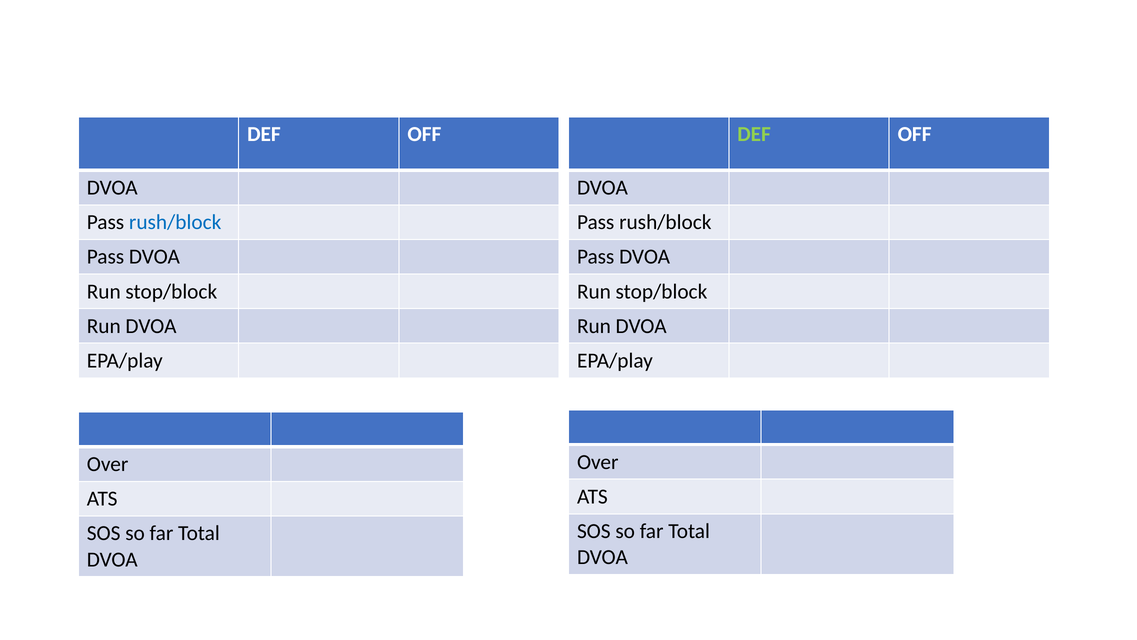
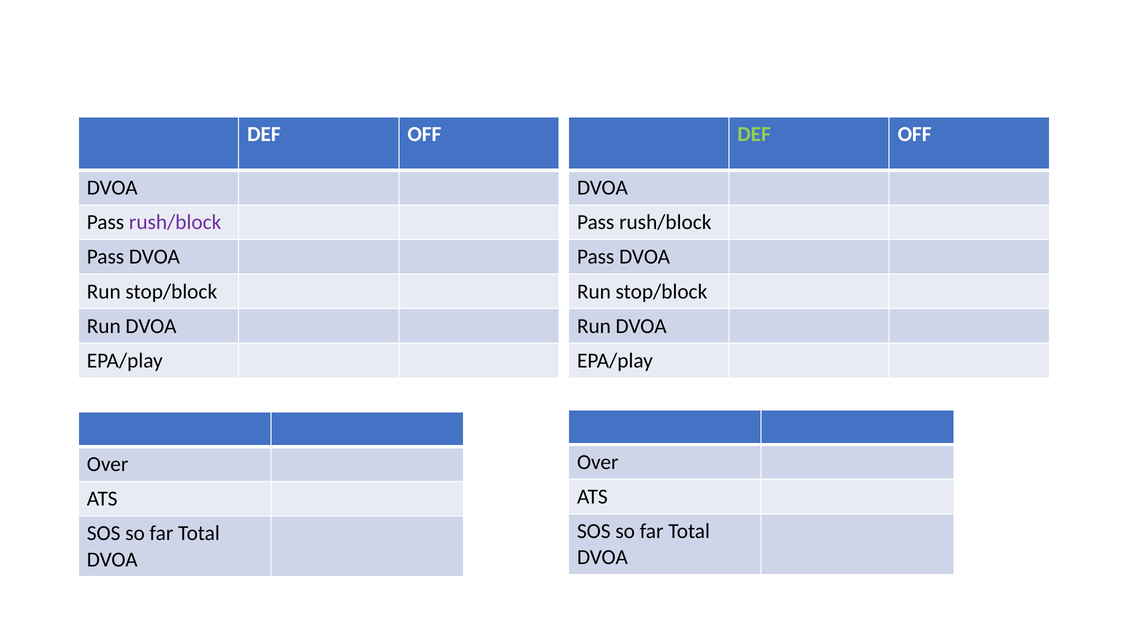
rush/block at (175, 222) colour: blue -> purple
